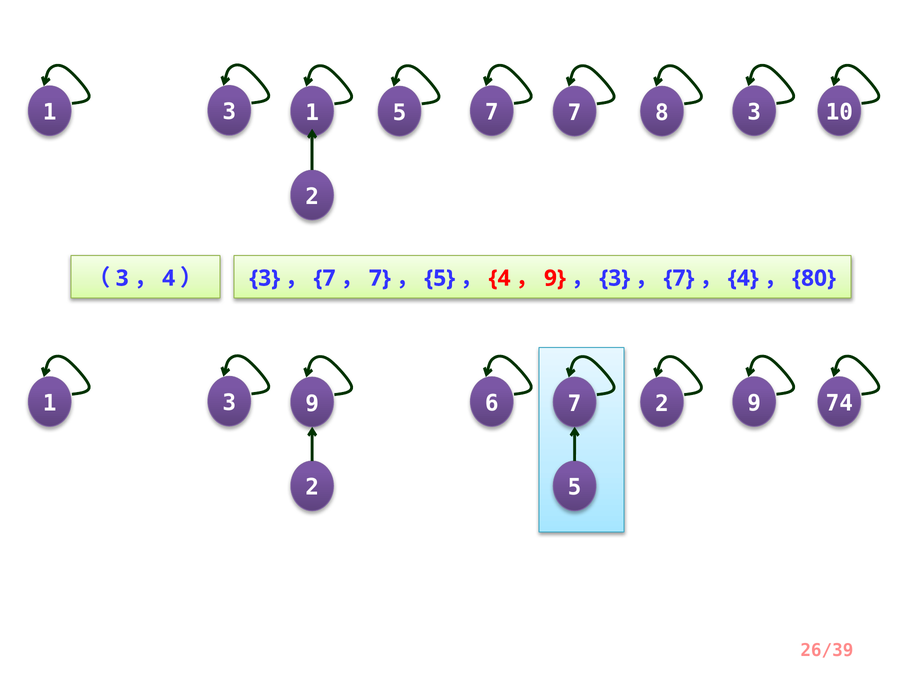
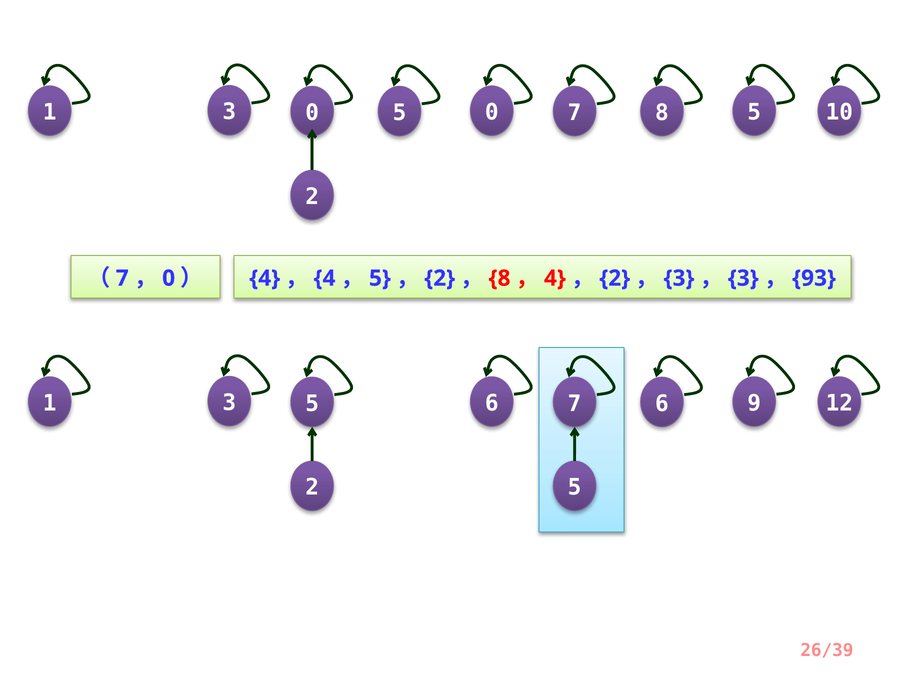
3 1: 1 -> 0
5 7: 7 -> 0
8 3: 3 -> 5
3 at (122, 278): 3 -> 7
4 at (169, 278): 4 -> 0
3 at (265, 278): 3 -> 4
7 at (325, 278): 7 -> 4
7 at (380, 278): 7 -> 5
5 at (440, 278): 5 -> 2
4 at (500, 278): 4 -> 8
9 at (555, 278): 9 -> 4
3 at (615, 278): 3 -> 2
7 at (679, 278): 7 -> 3
4 at (743, 278): 4 -> 3
80: 80 -> 93
3 9: 9 -> 5
7 2: 2 -> 6
74: 74 -> 12
